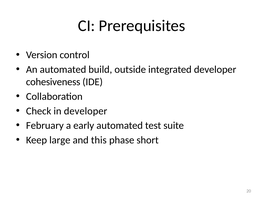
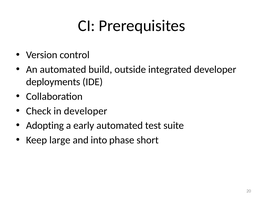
cohesiveness: cohesiveness -> deployments
February: February -> Adopting
this: this -> into
